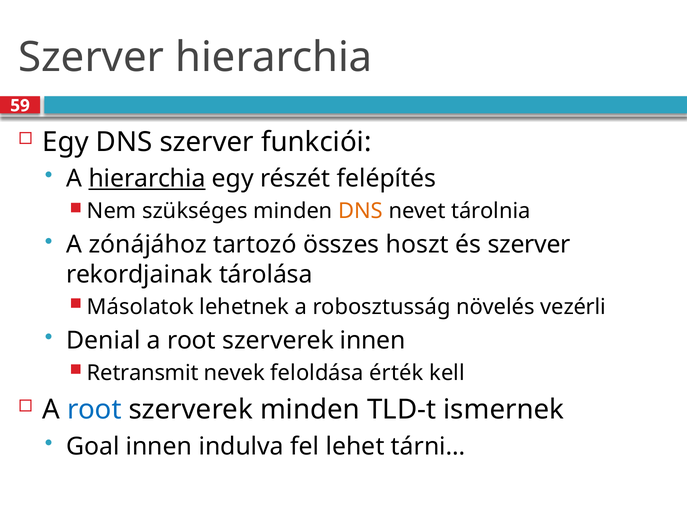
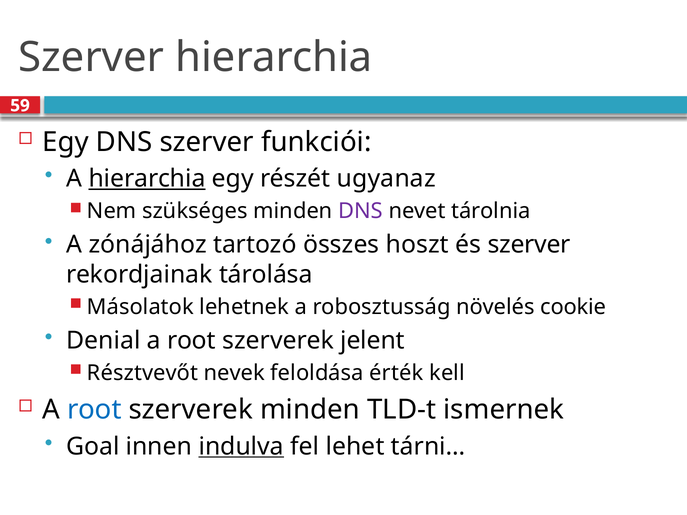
felépítés: felépítés -> ugyanaz
DNS at (361, 211) colour: orange -> purple
vezérli: vezérli -> cookie
szerverek innen: innen -> jelent
Retransmit: Retransmit -> Résztvevőt
indulva underline: none -> present
